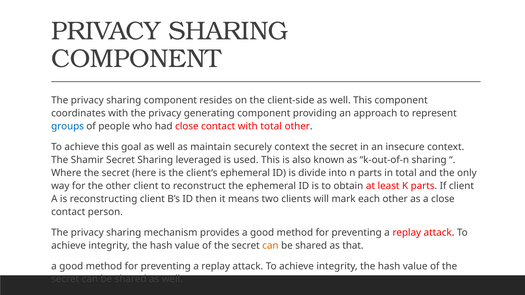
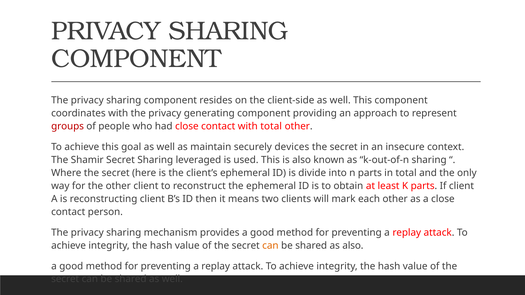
groups colour: blue -> red
securely context: context -> devices
as that: that -> also
